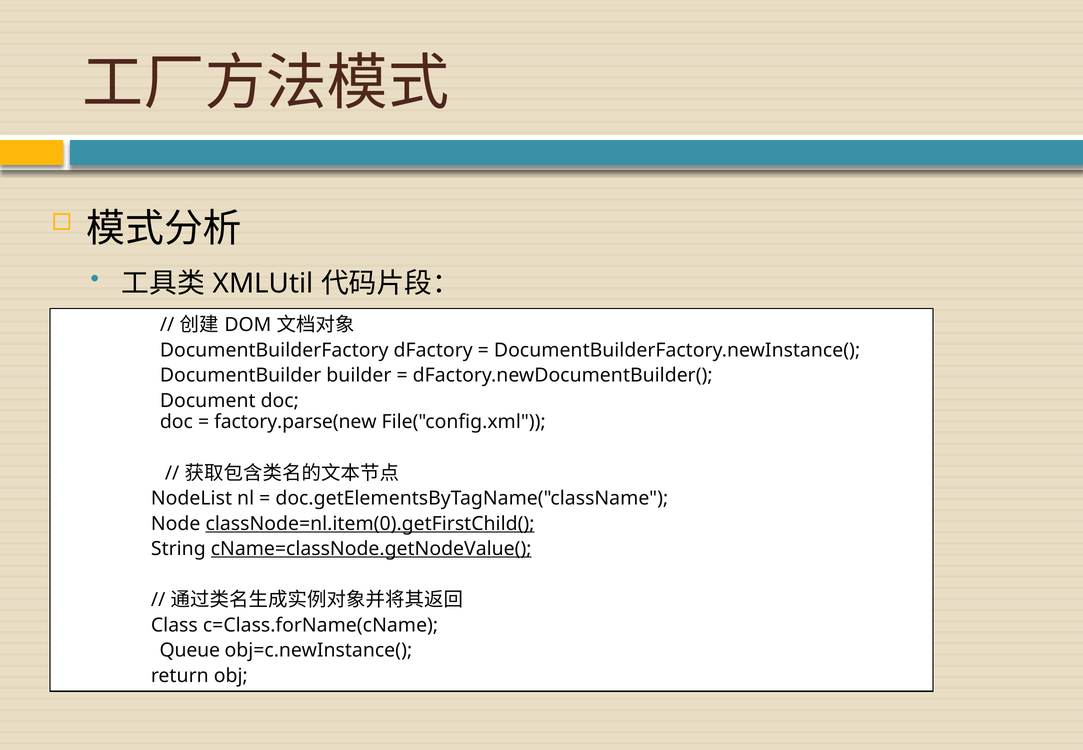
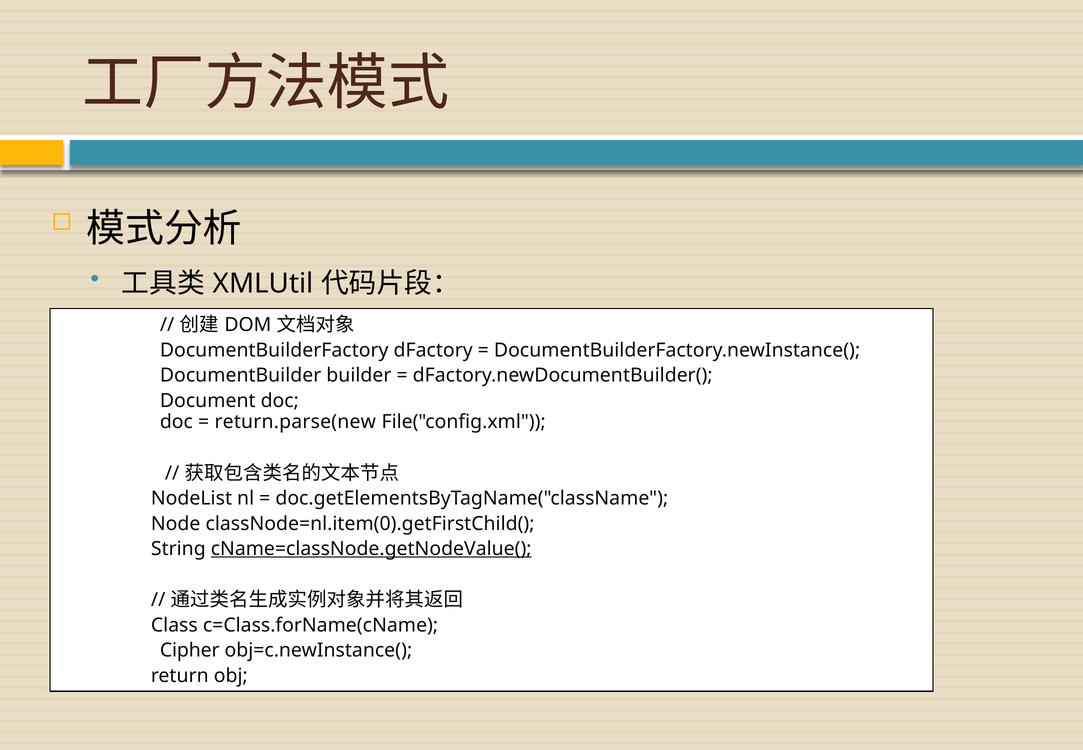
factory.parse(new: factory.parse(new -> return.parse(new
classNode=nl.item(0).getFirstChild( underline: present -> none
Queue: Queue -> Cipher
